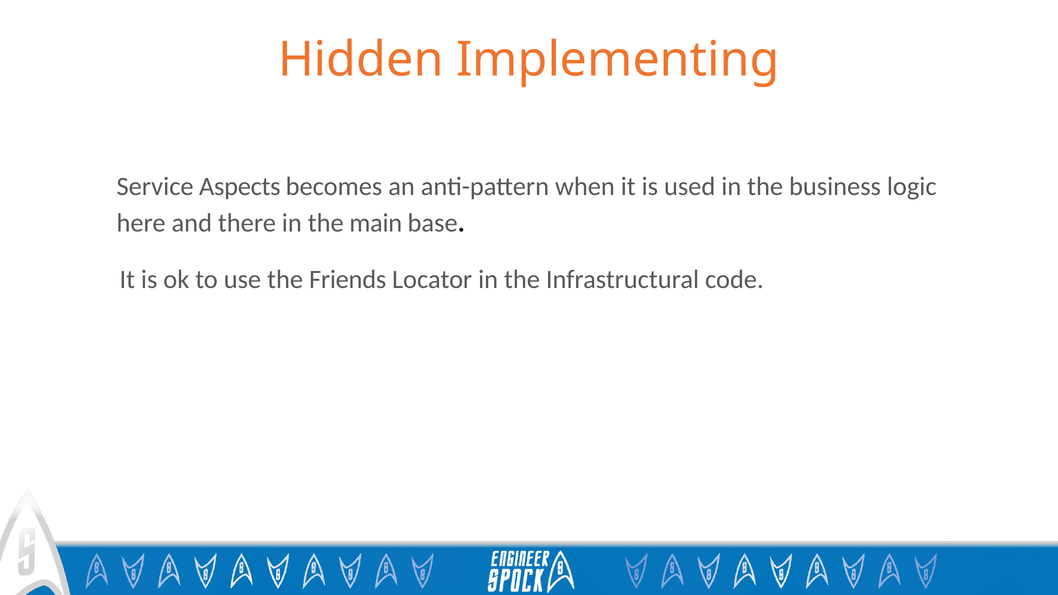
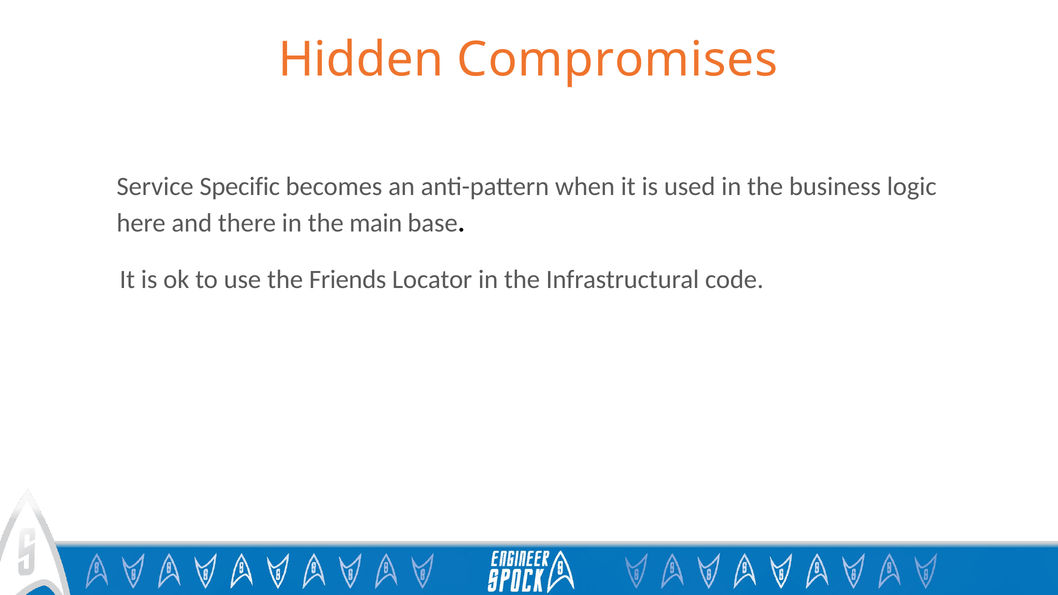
Implementing: Implementing -> Compromises
Aspects: Aspects -> Specific
